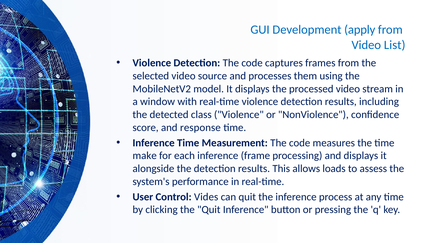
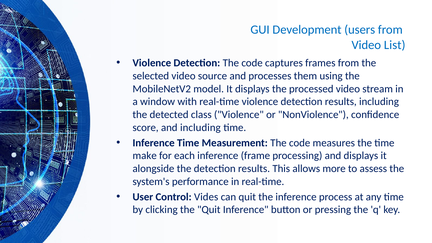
apply: apply -> users
and response: response -> including
loads: loads -> more
